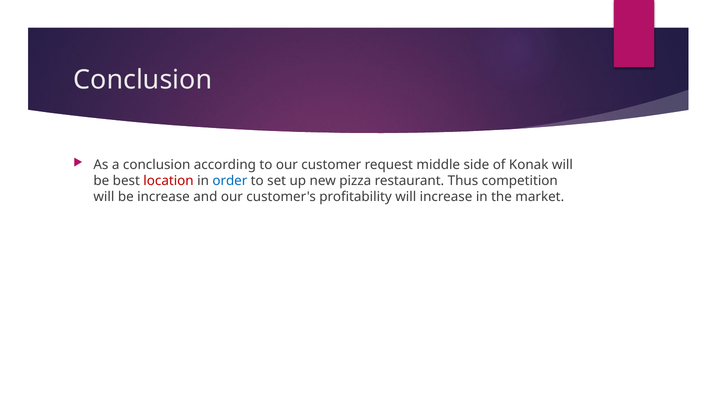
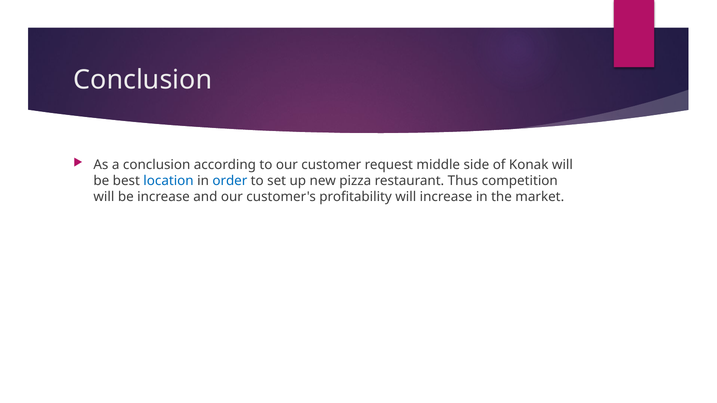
location colour: red -> blue
